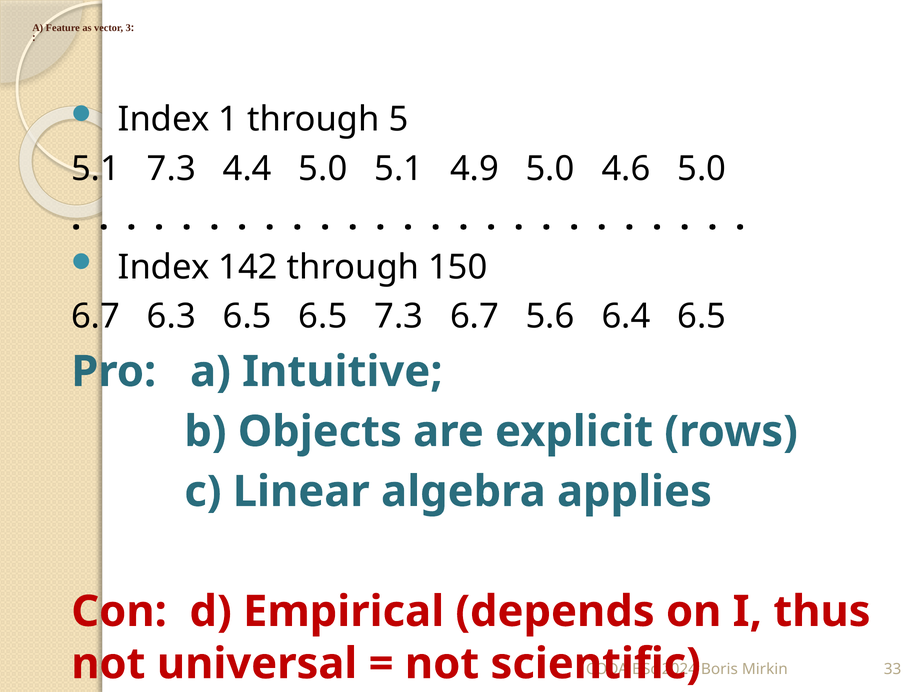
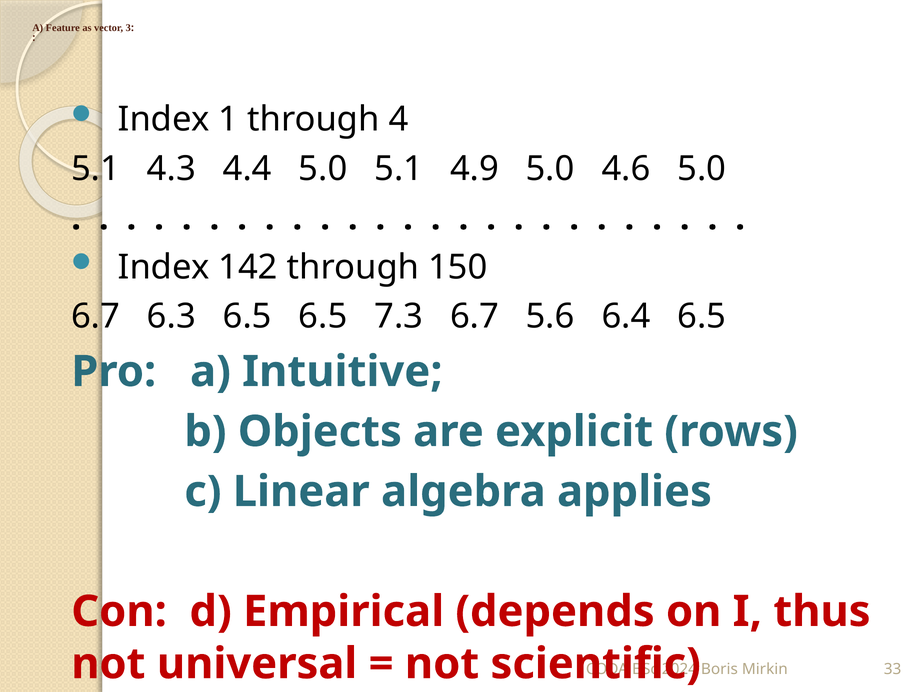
5: 5 -> 4
5.1 7.3: 7.3 -> 4.3
